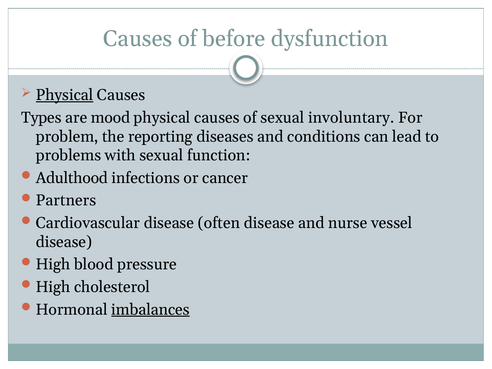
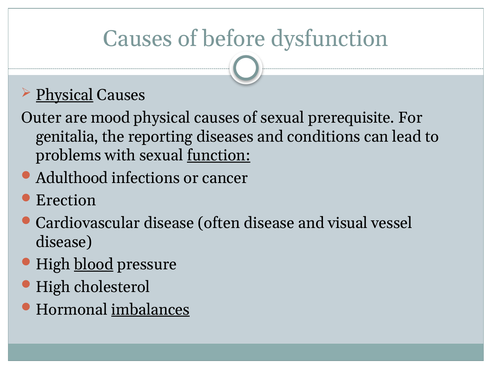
Types: Types -> Outer
involuntary: involuntary -> prerequisite
problem: problem -> genitalia
function underline: none -> present
Partners: Partners -> Erection
nurse: nurse -> visual
blood underline: none -> present
